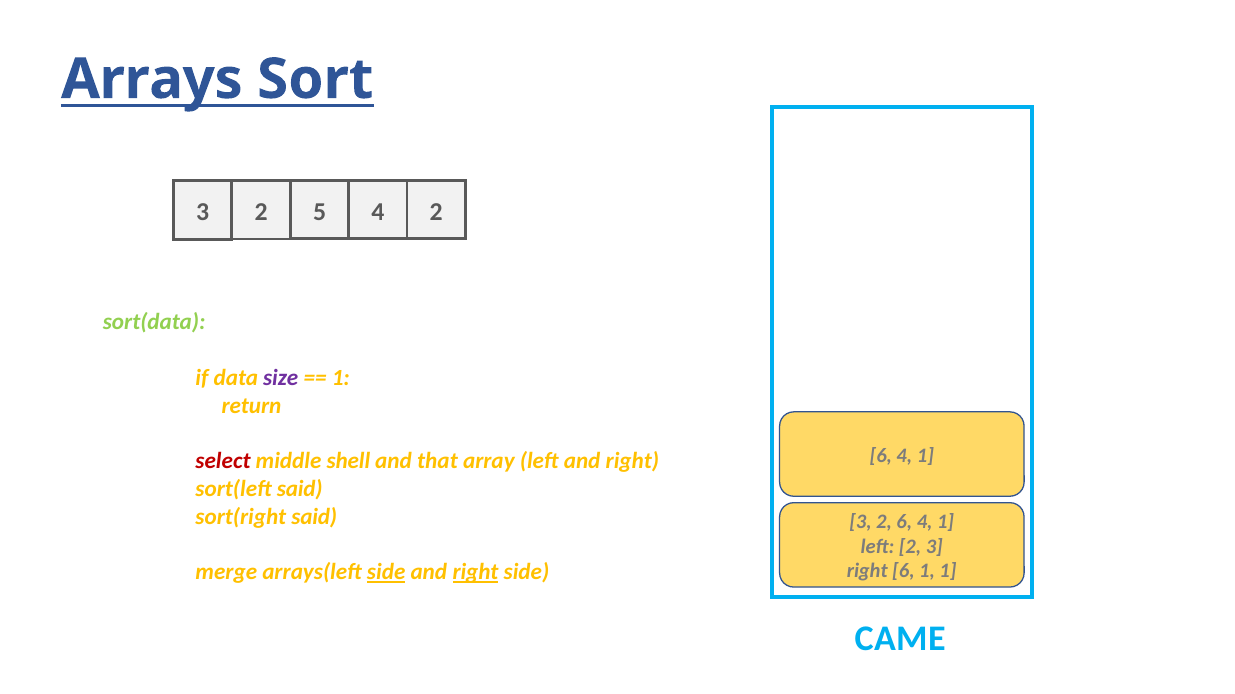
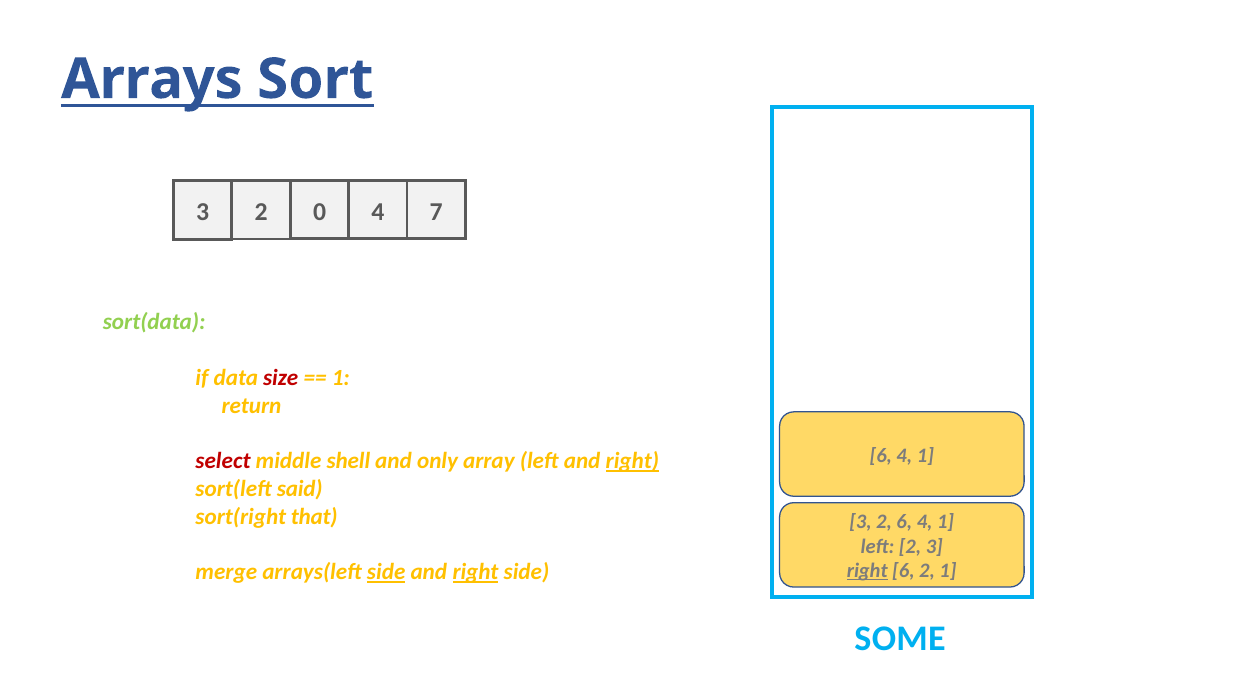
5: 5 -> 0
4 2: 2 -> 7
size colour: purple -> red
that: that -> only
right at (632, 462) underline: none -> present
sort(right said: said -> that
right at (867, 571) underline: none -> present
6 1: 1 -> 2
CAME: CAME -> SOME
